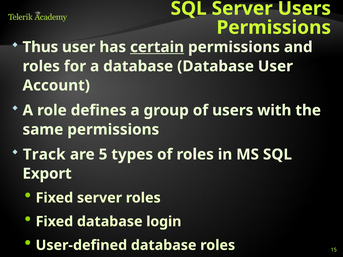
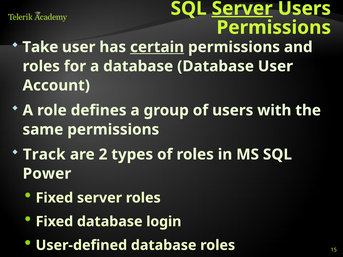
Server at (242, 8) underline: none -> present
Thus: Thus -> Take
5: 5 -> 2
Export: Export -> Power
